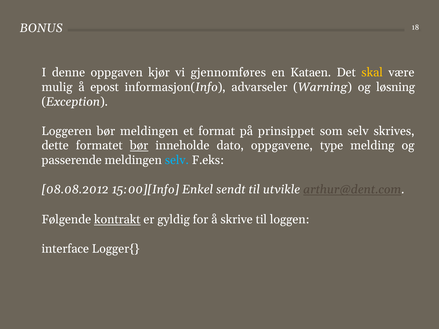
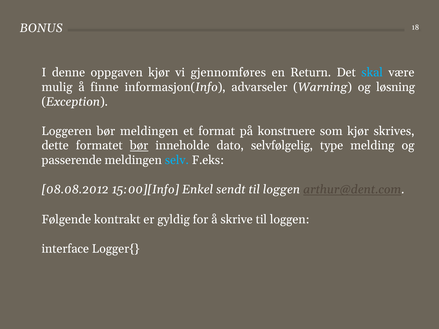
Kataen: Kataen -> Return
skal colour: yellow -> light blue
epost: epost -> finne
prinsippet: prinsippet -> konstruere
som selv: selv -> kjør
oppgavene: oppgavene -> selvfølgelig
sendt til utvikle: utvikle -> loggen
kontrakt underline: present -> none
